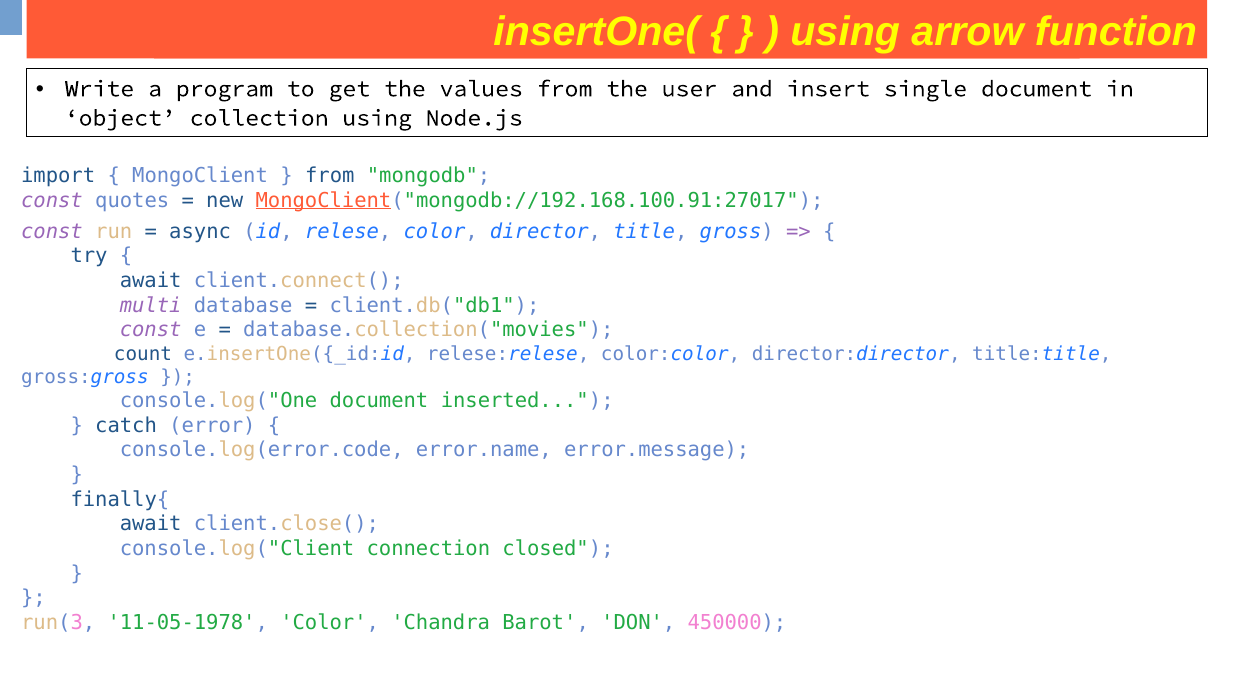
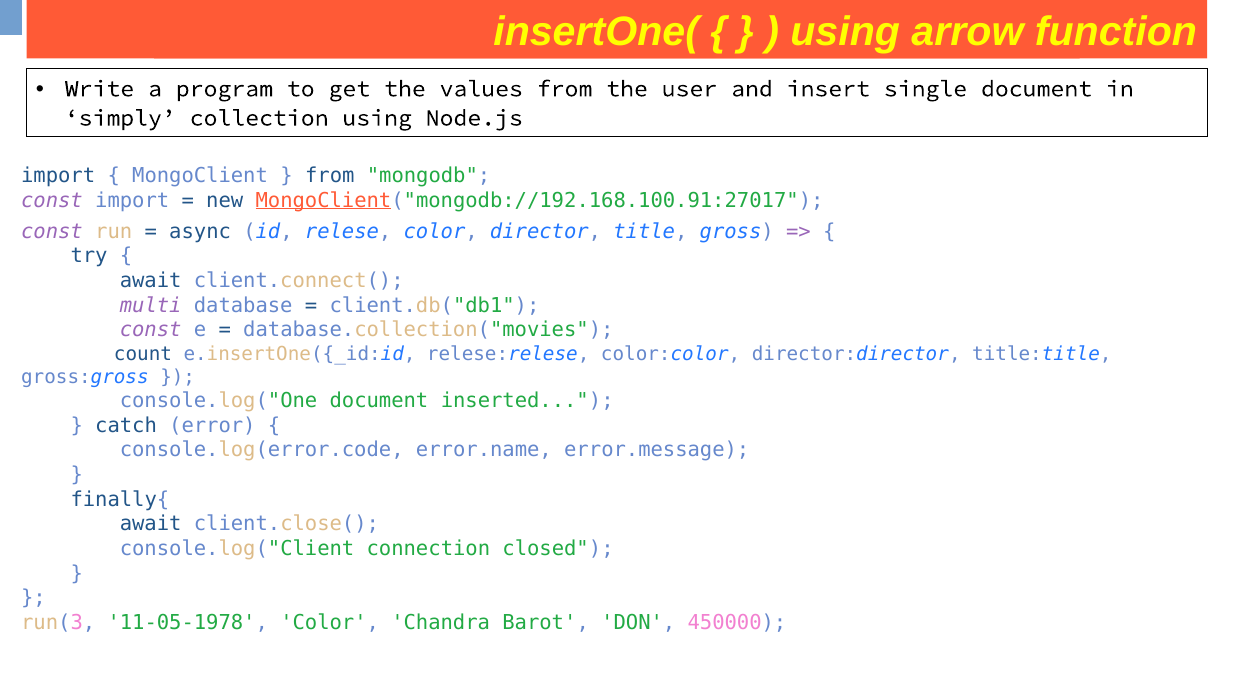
object: object -> simply
const quotes: quotes -> import
